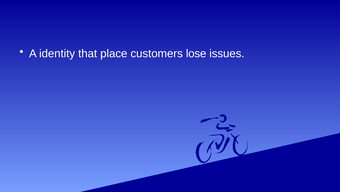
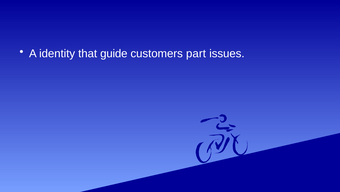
place: place -> guide
lose: lose -> part
